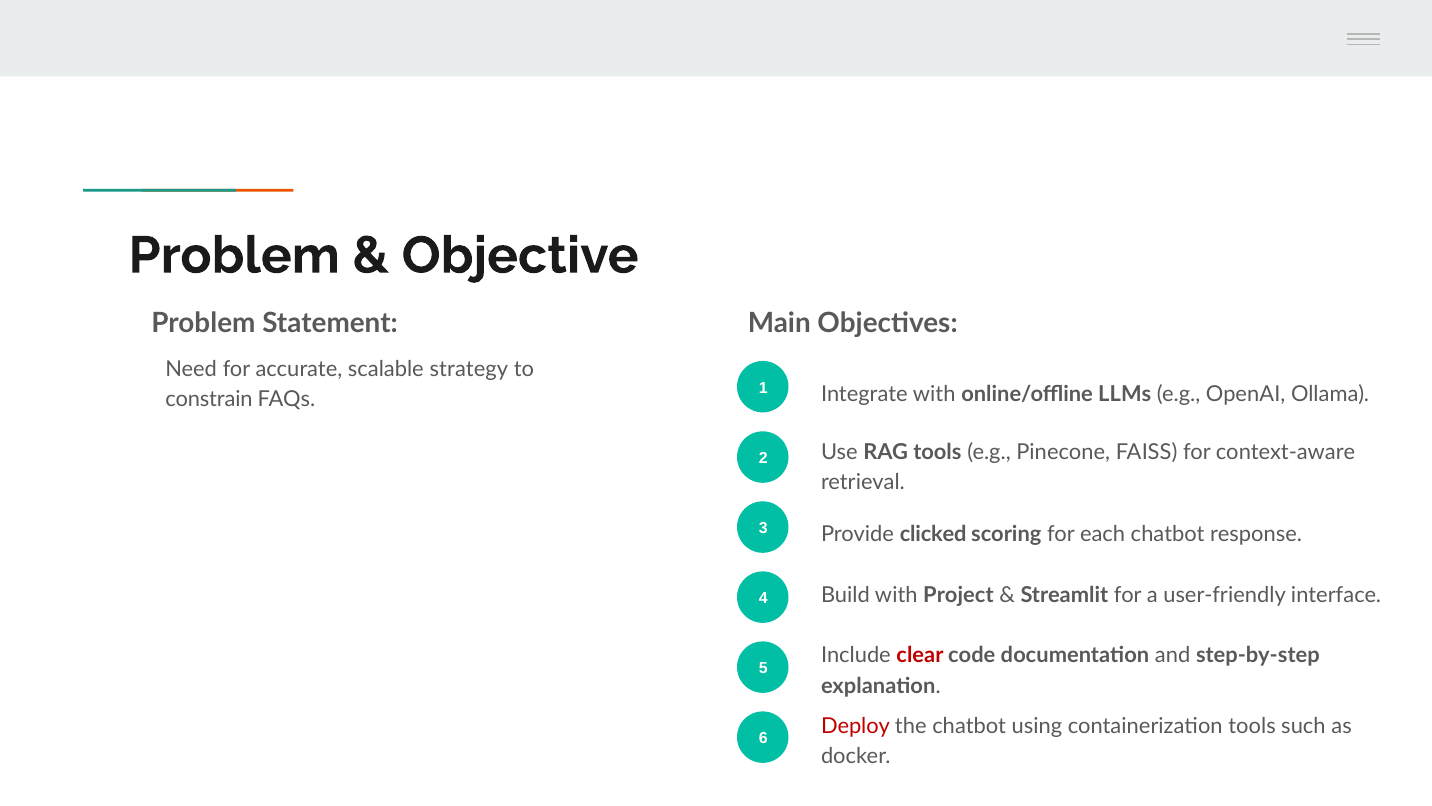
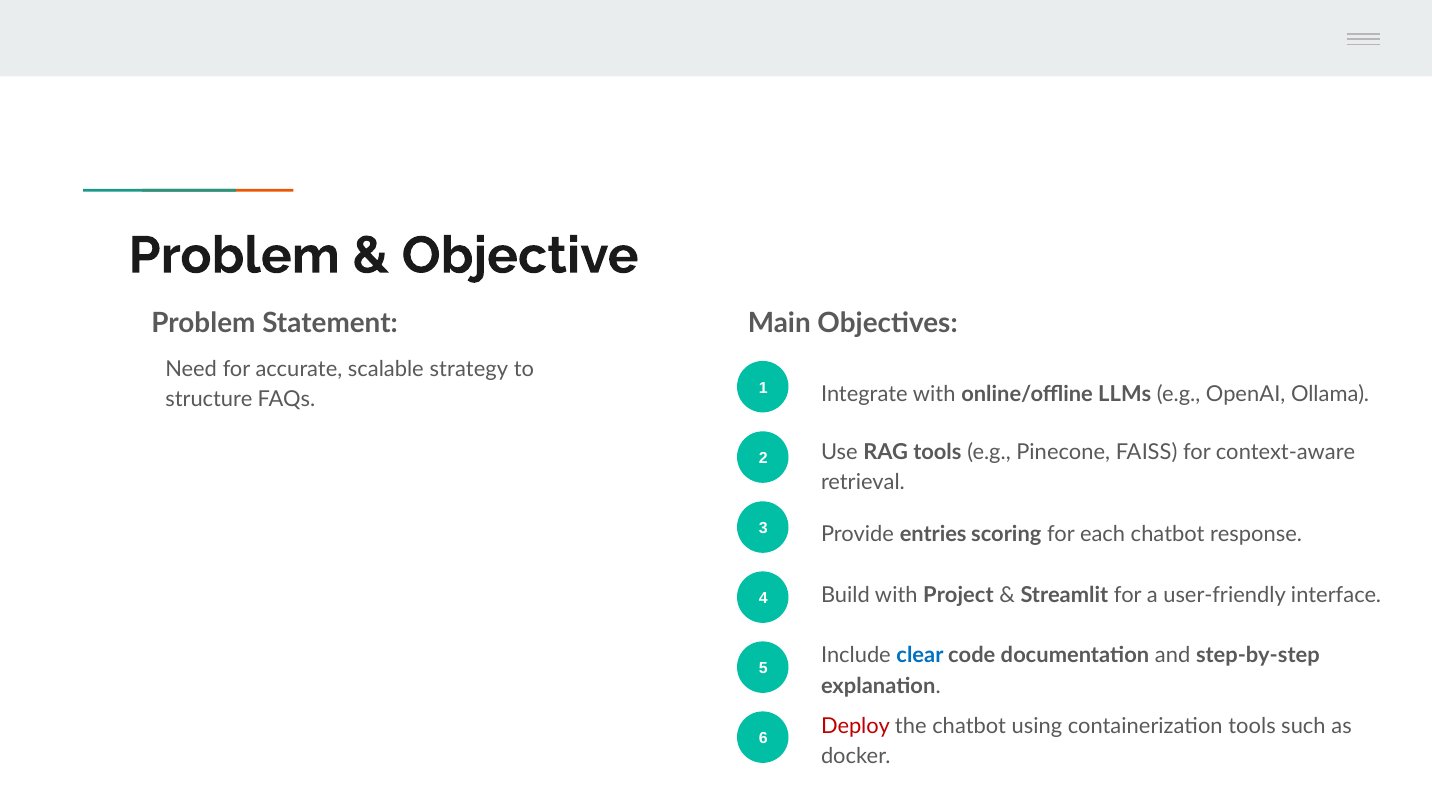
constrain: constrain -> structure
clicked: clicked -> entries
clear colour: red -> blue
